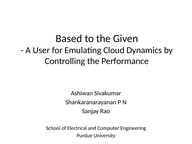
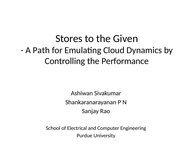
Based: Based -> Stores
User: User -> Path
